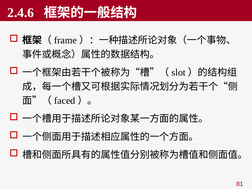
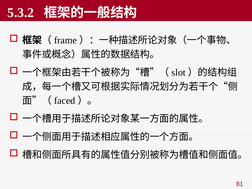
2.4.6: 2.4.6 -> 5.3.2
